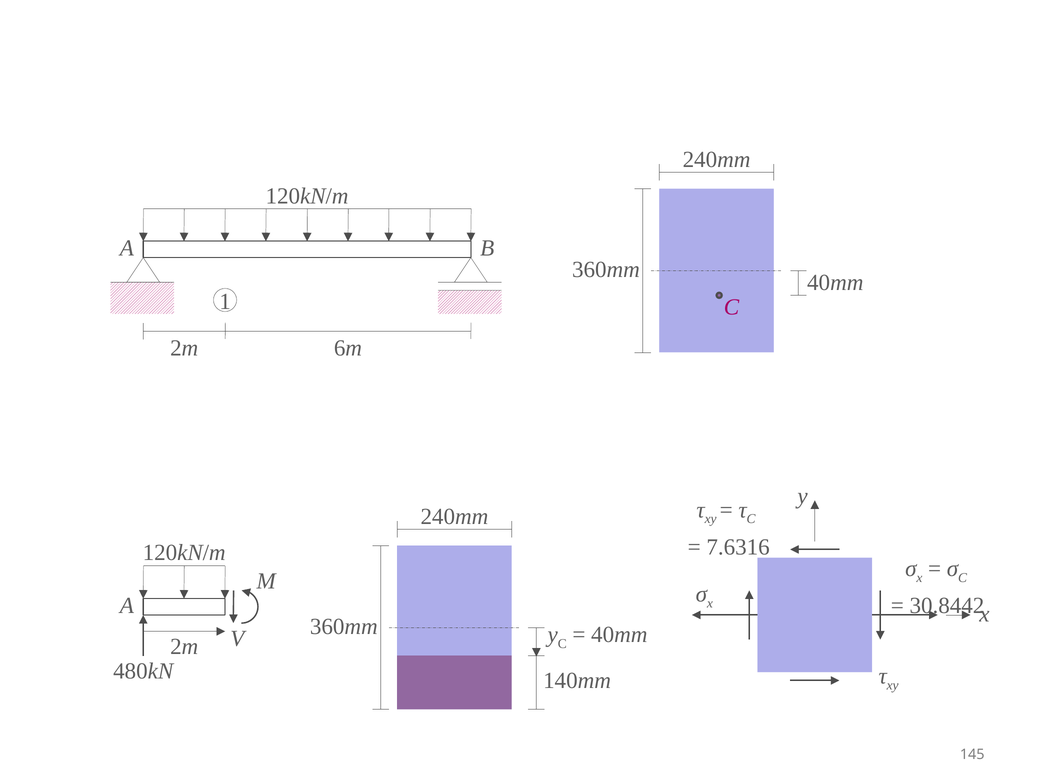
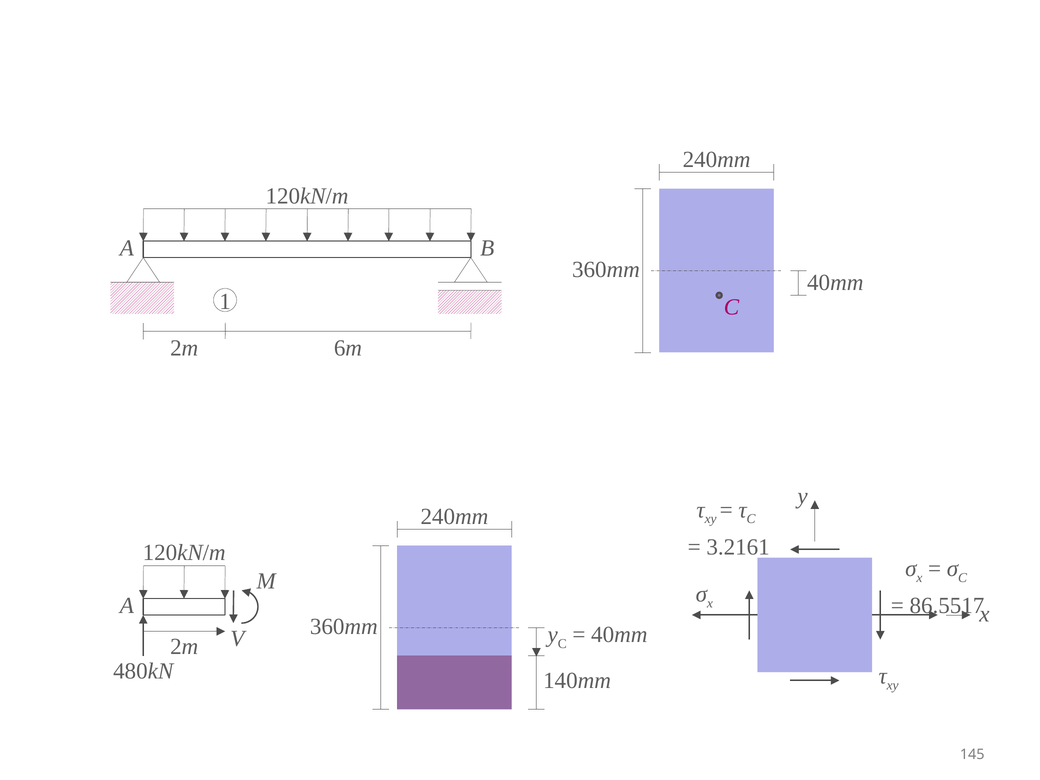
7.6316: 7.6316 -> 3.2161
30.8442: 30.8442 -> 86.5517
